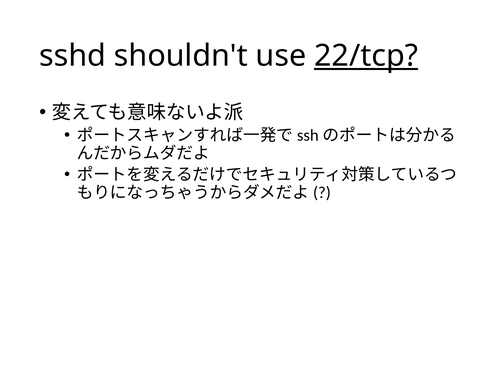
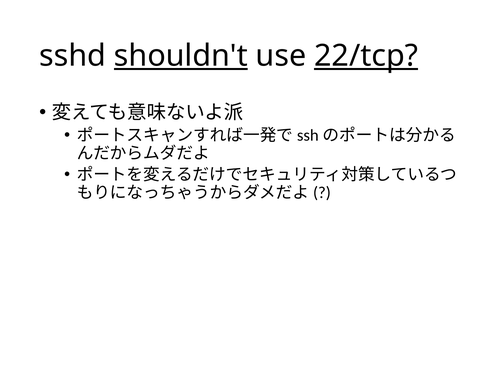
shouldn't underline: none -> present
